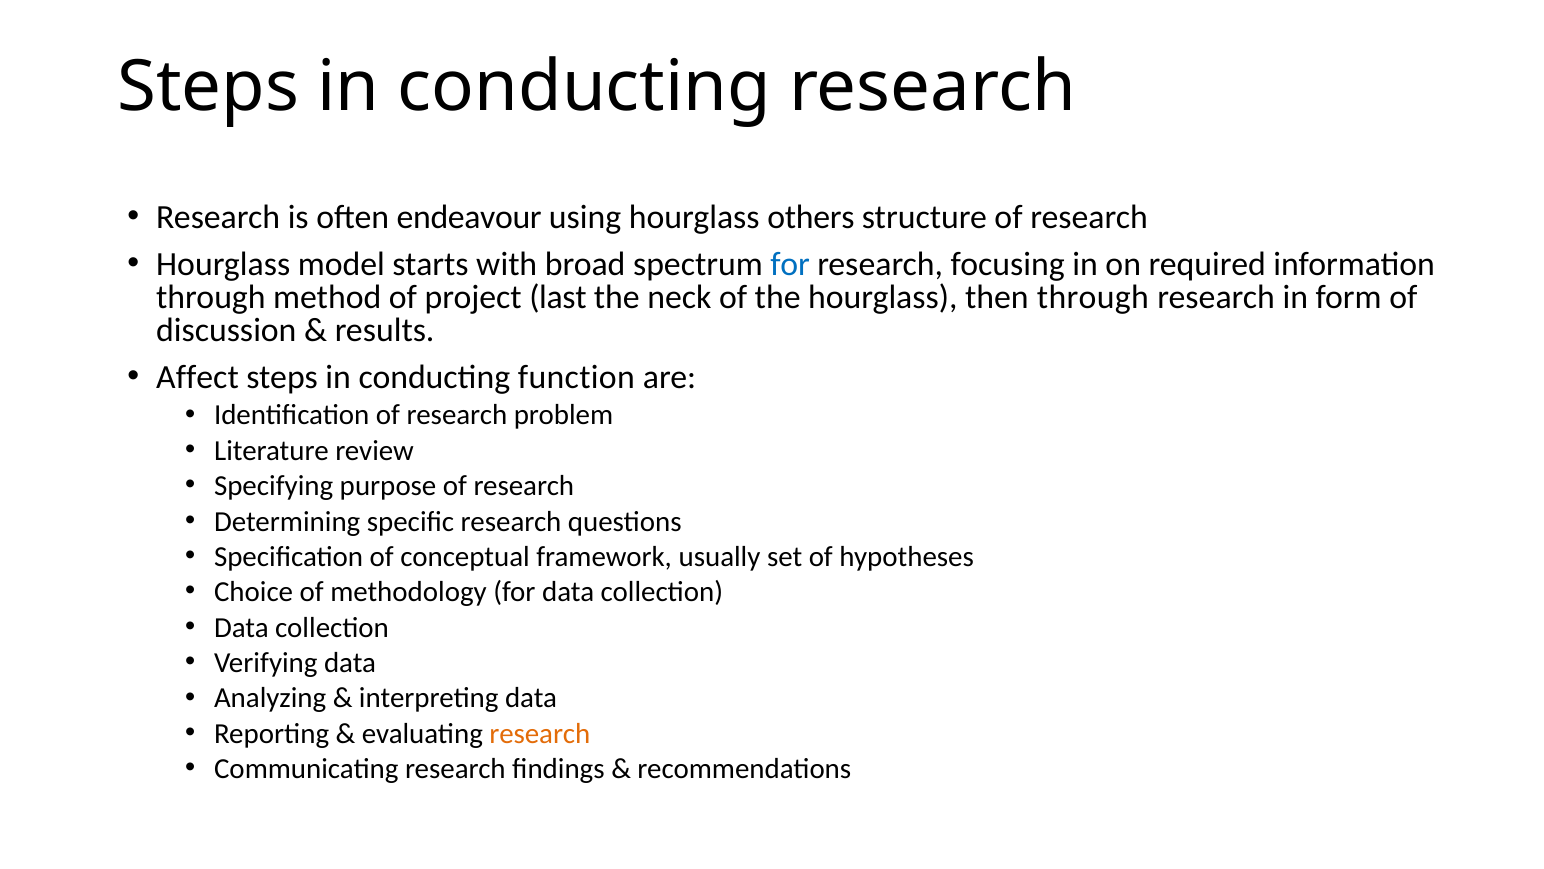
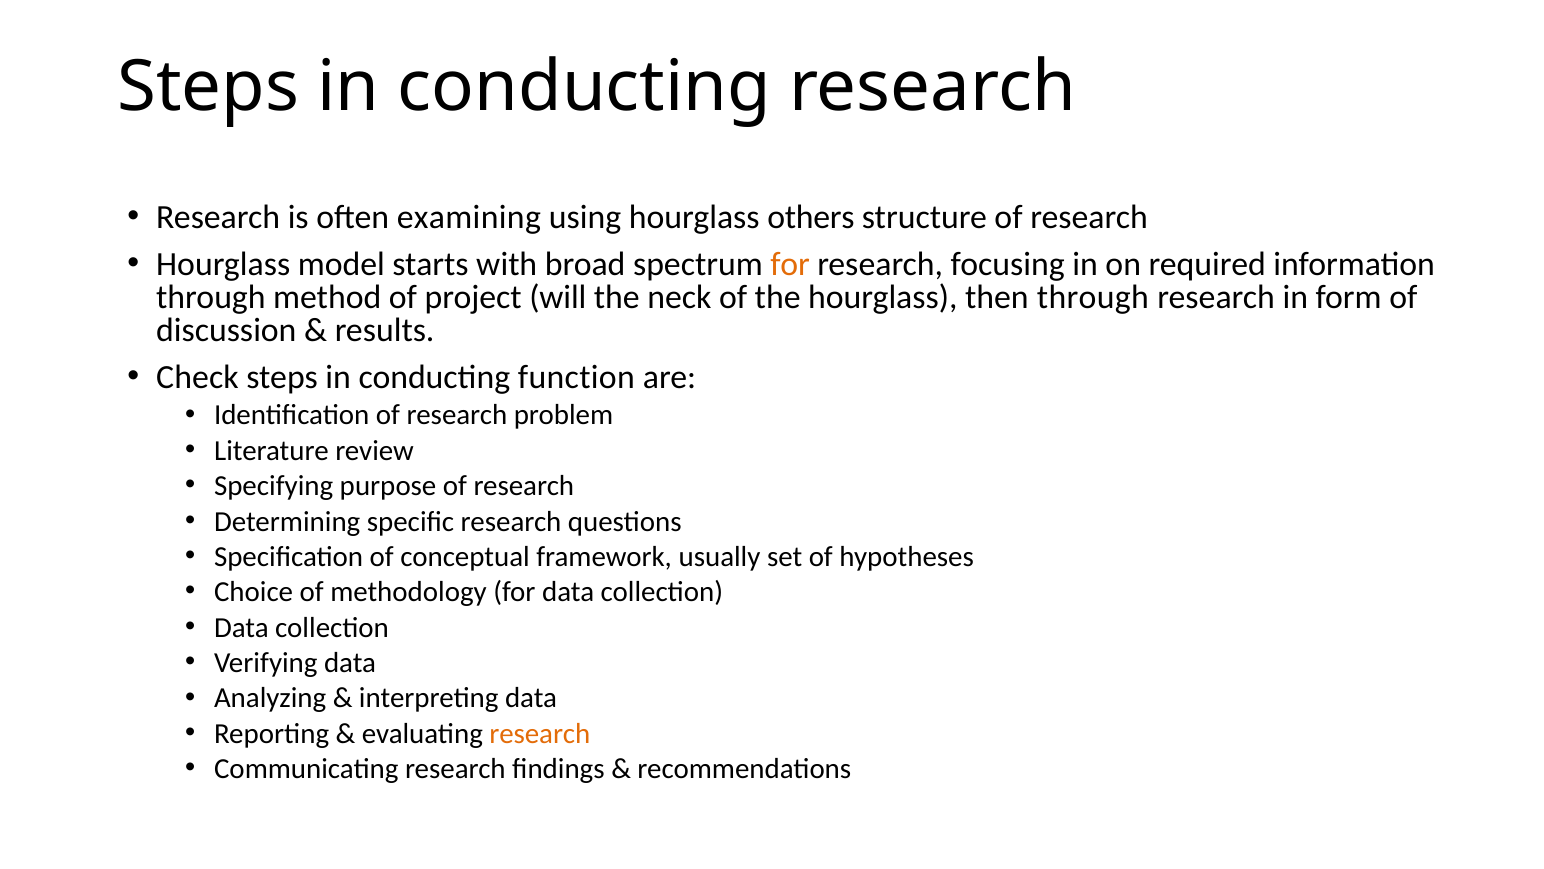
endeavour: endeavour -> examining
for at (790, 264) colour: blue -> orange
last: last -> will
Affect: Affect -> Check
